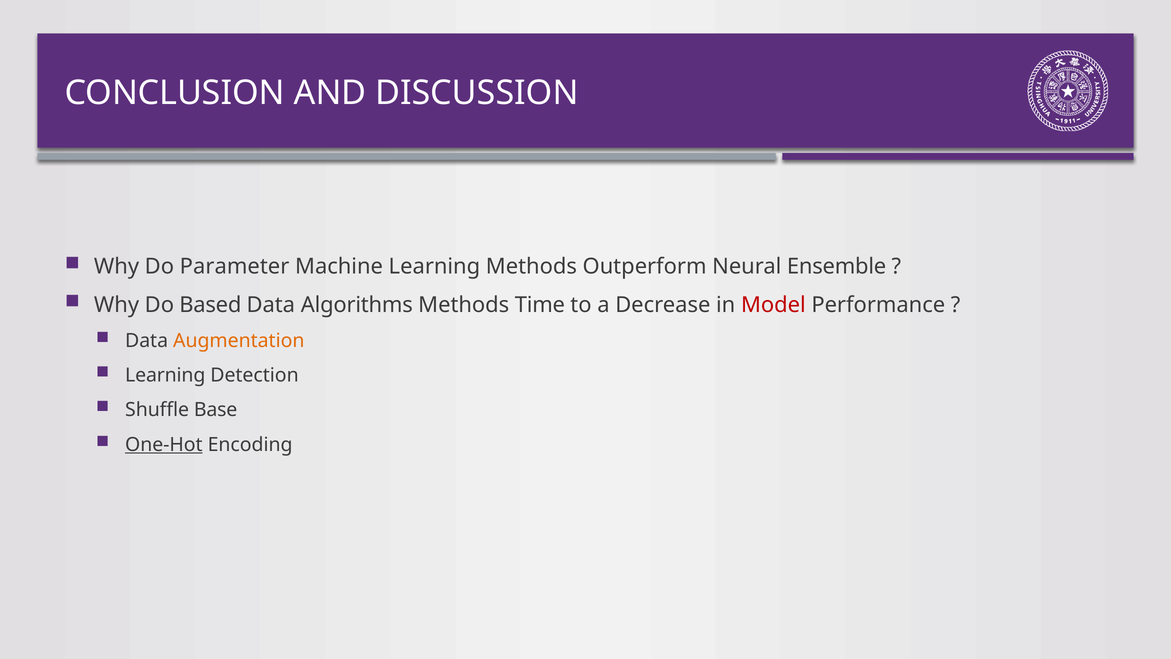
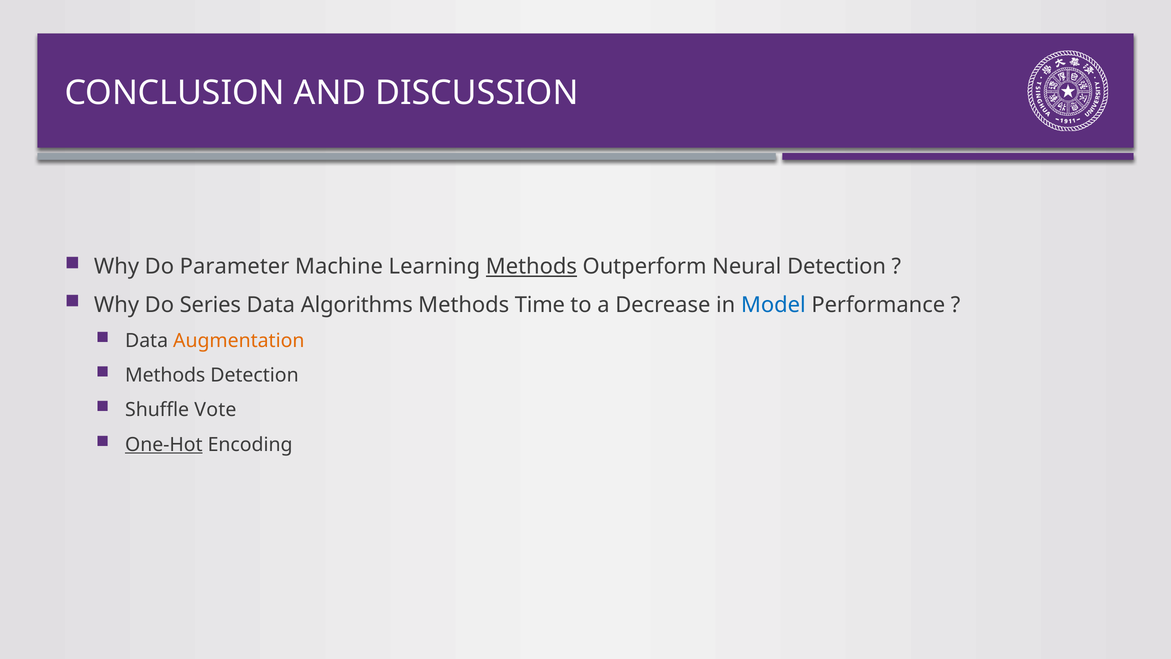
Methods at (531, 267) underline: none -> present
Neural Ensemble: Ensemble -> Detection
Based: Based -> Series
Model colour: red -> blue
Learning at (165, 375): Learning -> Methods
Base: Base -> Vote
